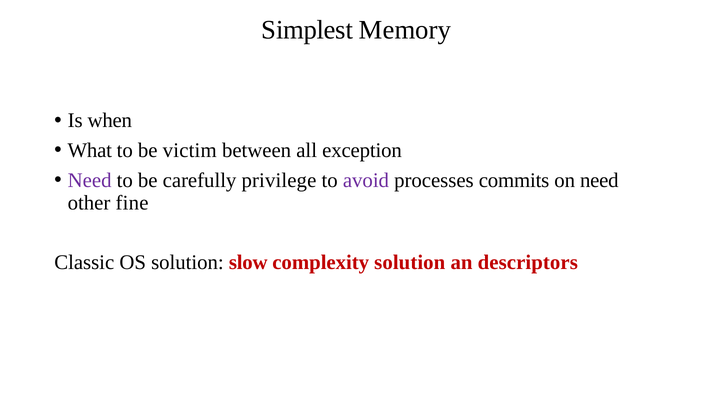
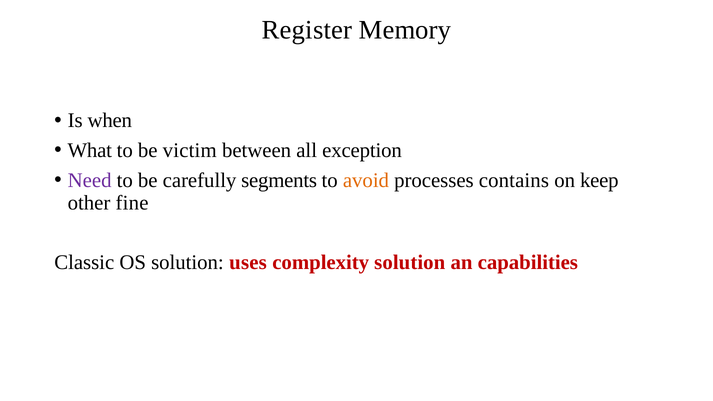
Simplest: Simplest -> Register
privilege: privilege -> segments
avoid colour: purple -> orange
commits: commits -> contains
on need: need -> keep
slow: slow -> uses
descriptors: descriptors -> capabilities
